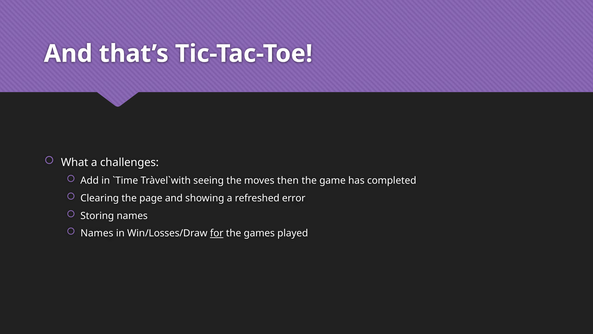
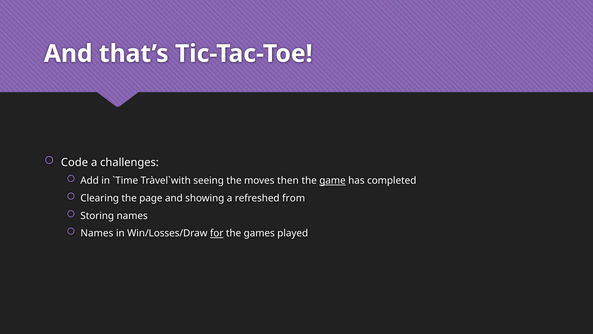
What: What -> Code
game underline: none -> present
error: error -> from
